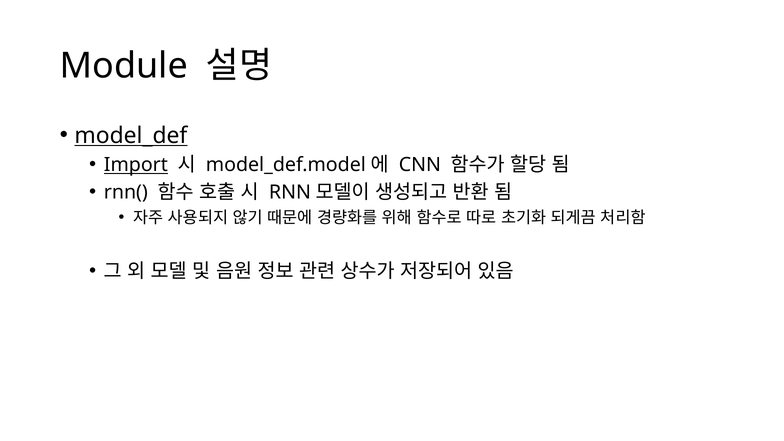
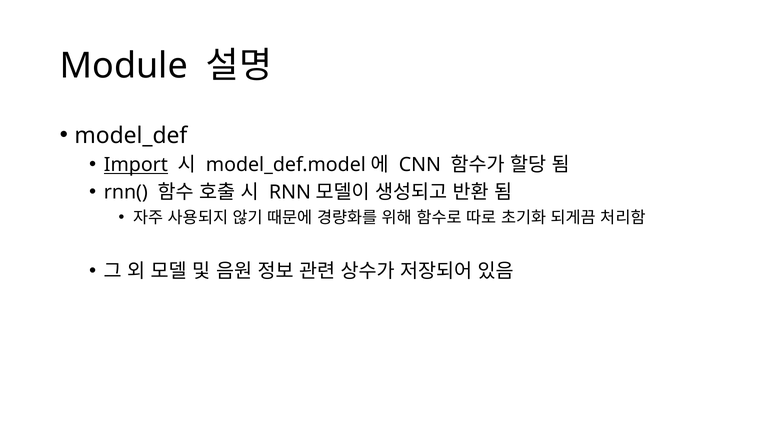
model_def underline: present -> none
